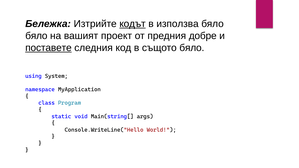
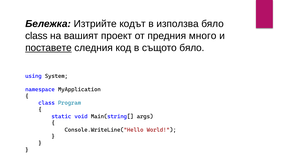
кодът underline: present -> none
бяло at (36, 36): бяло -> class
добре: добре -> много
